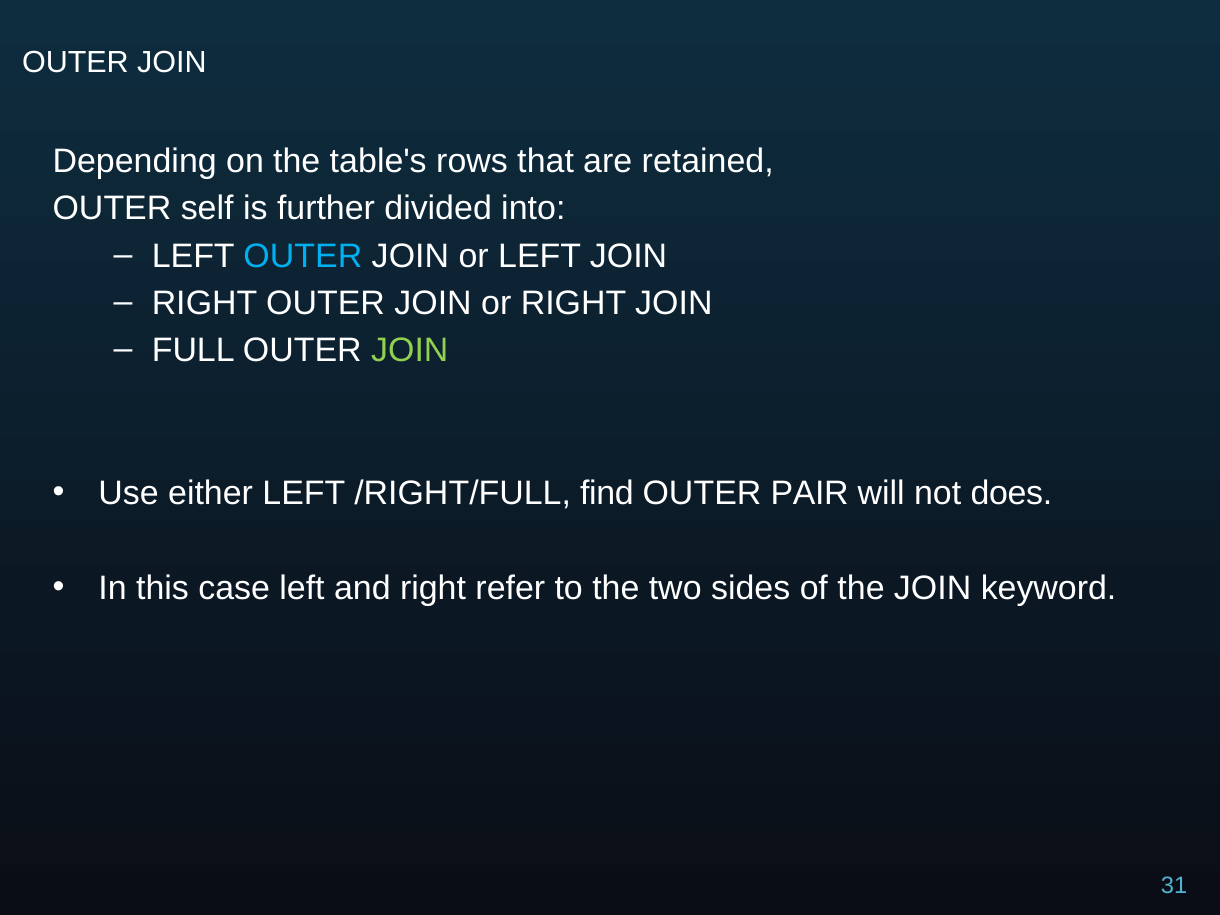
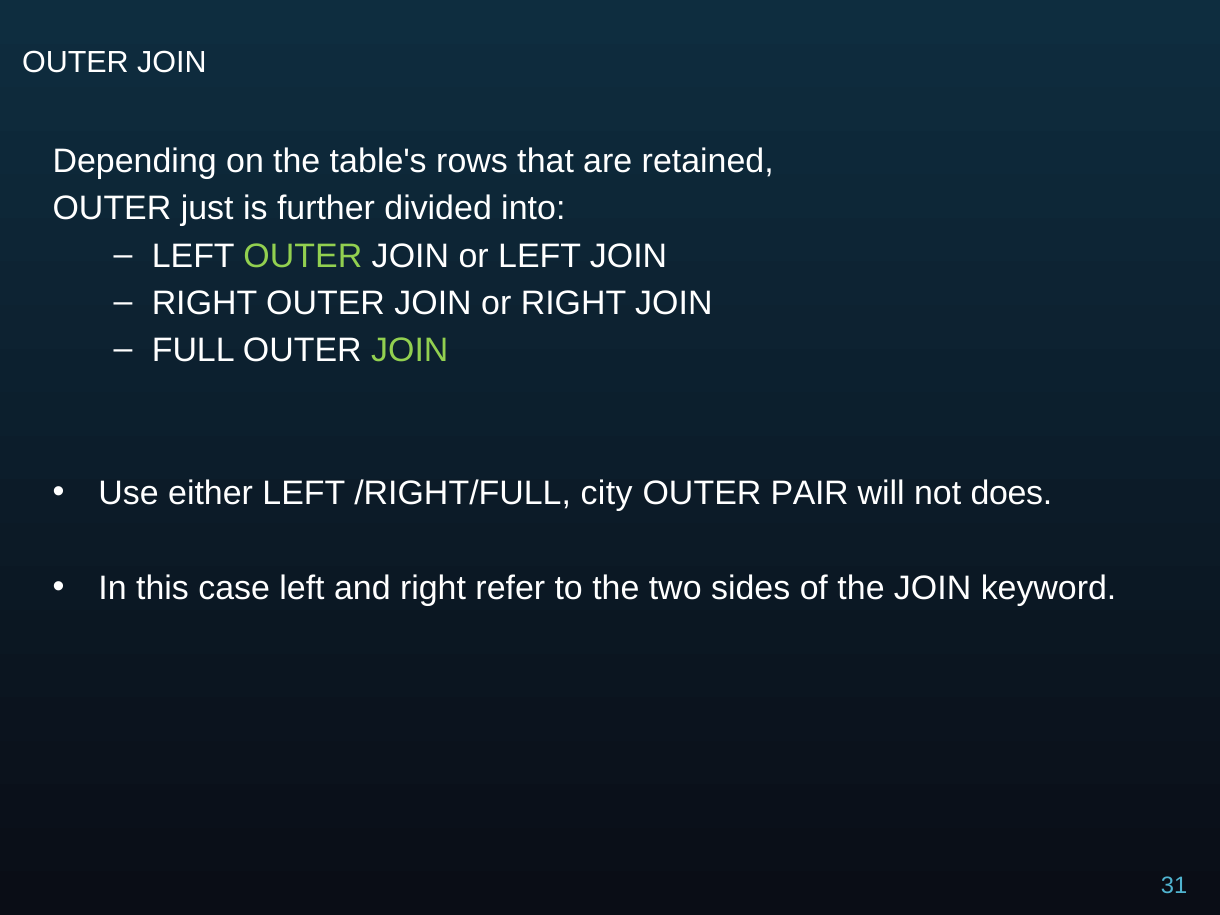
self: self -> just
OUTER at (303, 256) colour: light blue -> light green
find: find -> city
